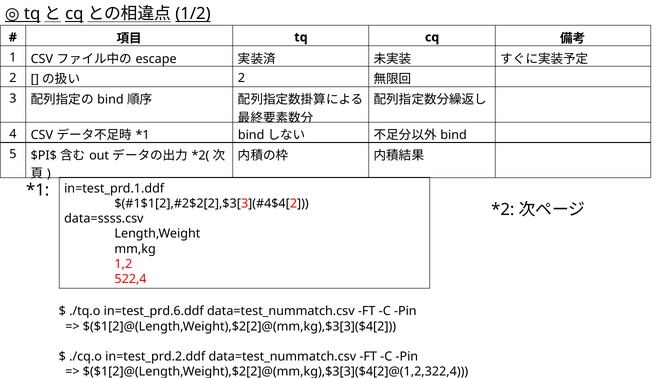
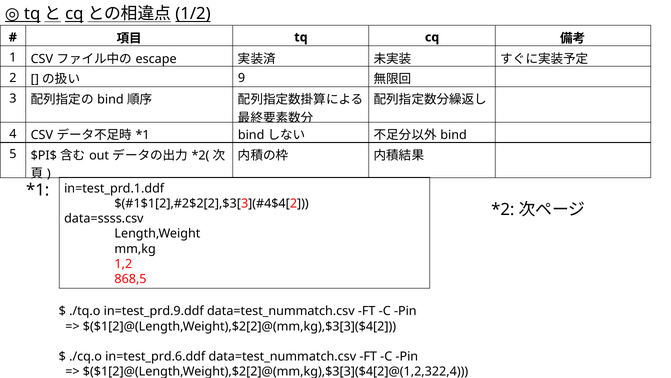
2 at (242, 78): 2 -> 9
522,4: 522,4 -> 868,5
in=test_prd.6.ddf: in=test_prd.6.ddf -> in=test_prd.9.ddf
in=test_prd.2.ddf: in=test_prd.2.ddf -> in=test_prd.6.ddf
